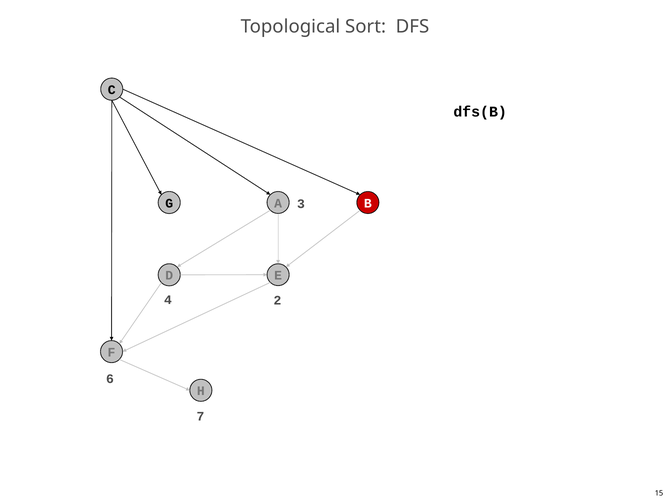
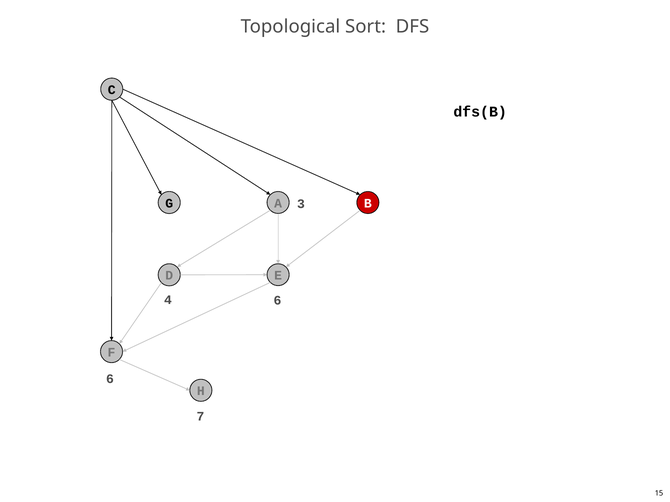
4 2: 2 -> 6
